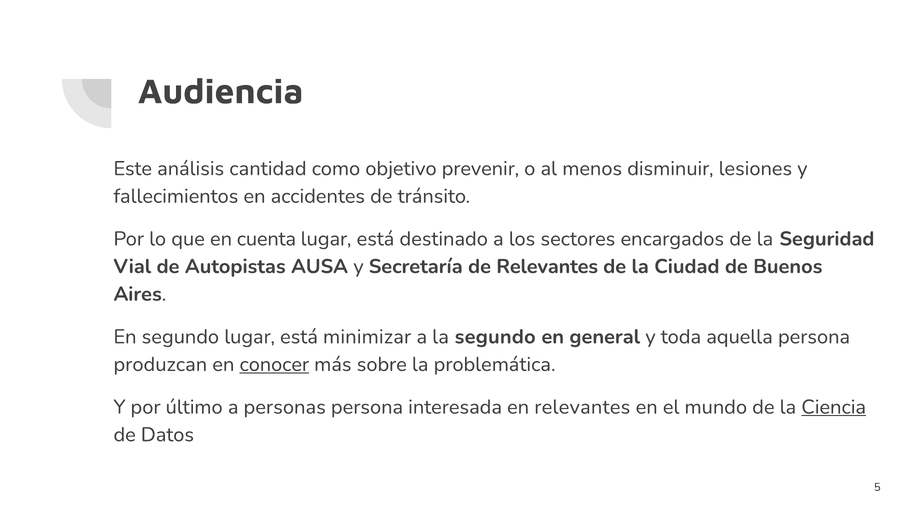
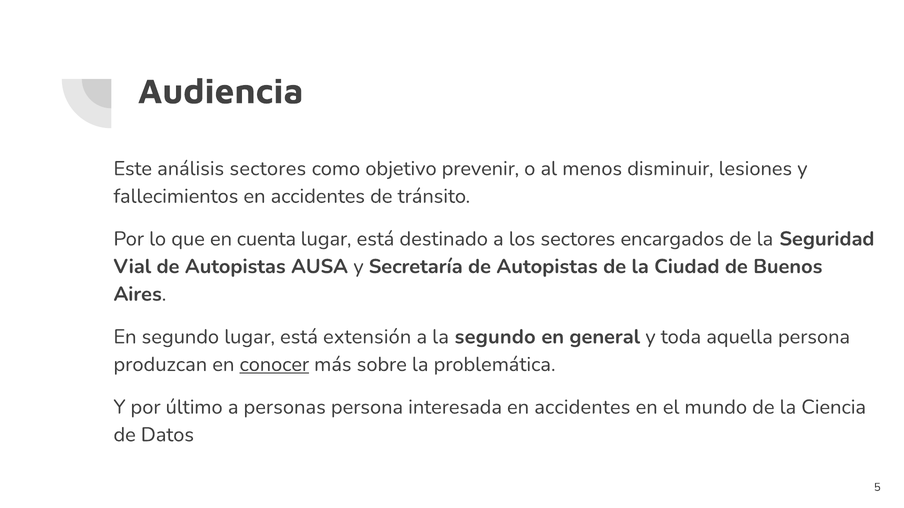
análisis cantidad: cantidad -> sectores
Secretaría de Relevantes: Relevantes -> Autopistas
minimizar: minimizar -> extensión
interesada en relevantes: relevantes -> accidentes
Ciencia underline: present -> none
